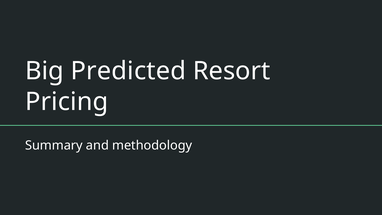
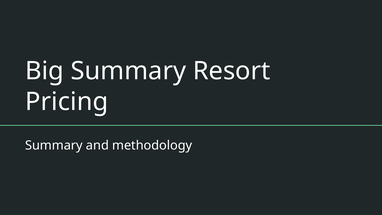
Big Predicted: Predicted -> Summary
